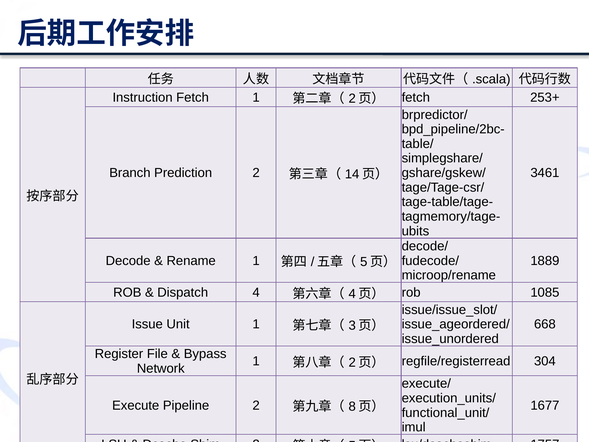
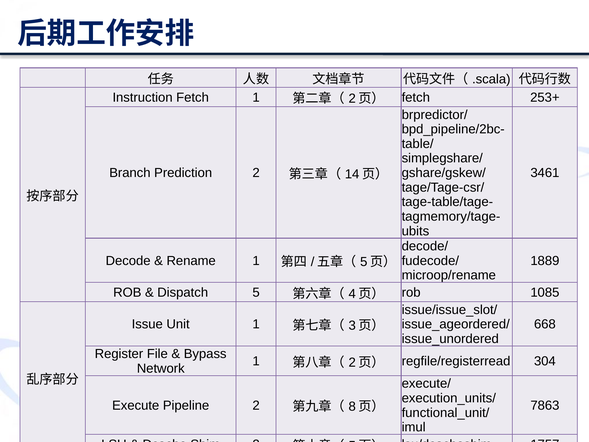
4: 4 -> 5
1677: 1677 -> 7863
